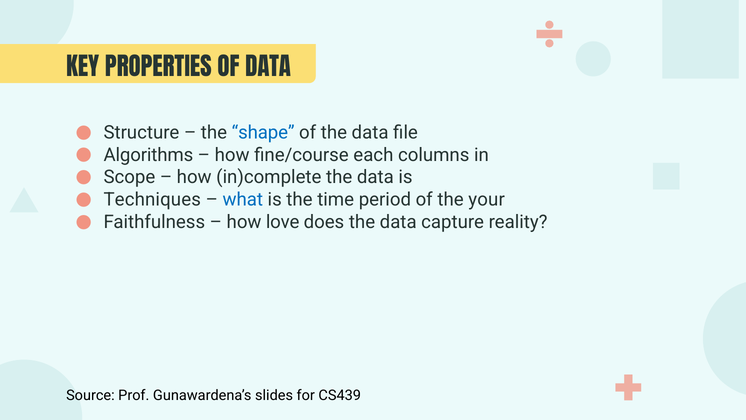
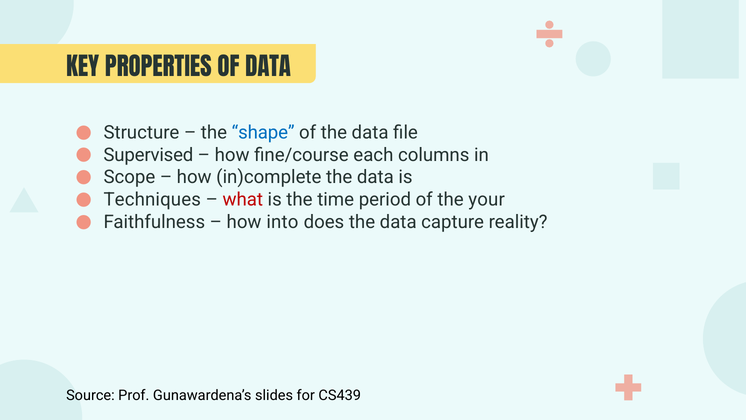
Algorithms: Algorithms -> Supervised
what colour: blue -> red
love: love -> into
